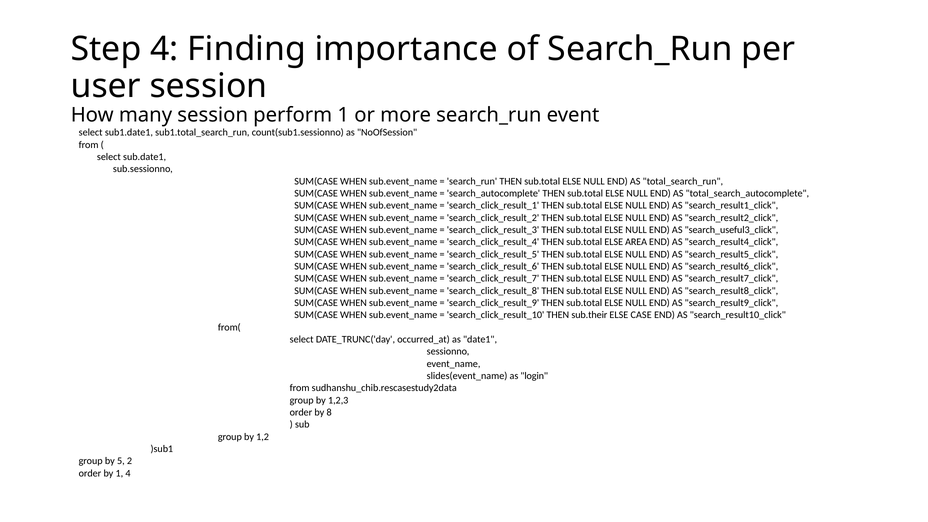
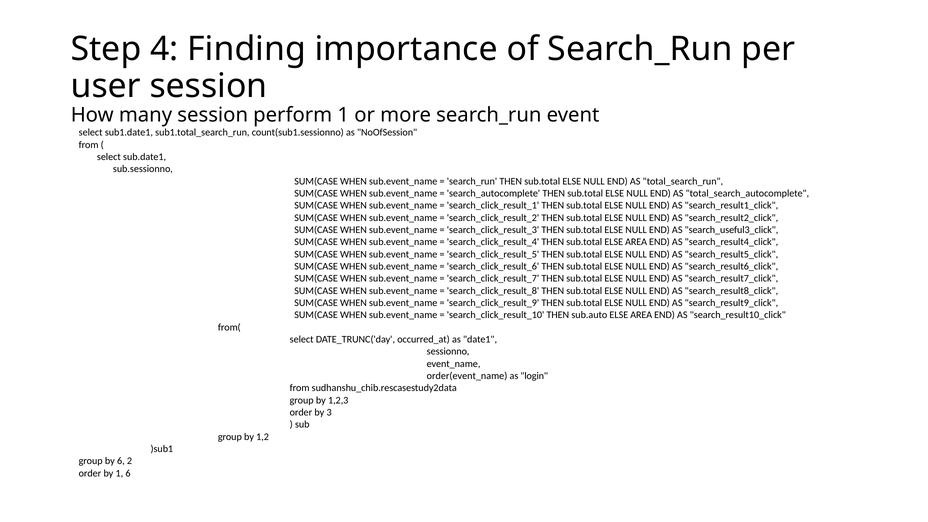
sub.their: sub.their -> sub.auto
CASE at (641, 315): CASE -> AREA
slides(event_name: slides(event_name -> order(event_name
8: 8 -> 3
by 5: 5 -> 6
1 4: 4 -> 6
